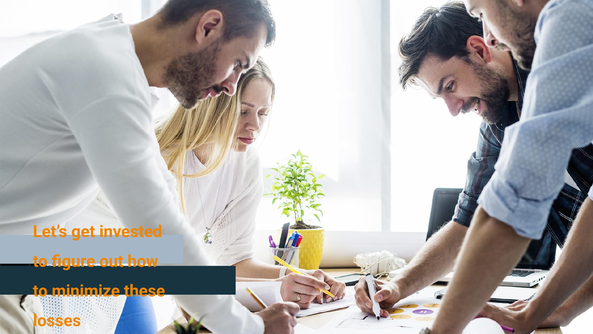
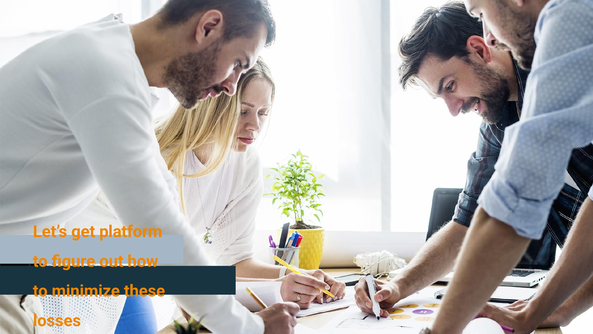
invested: invested -> platform
